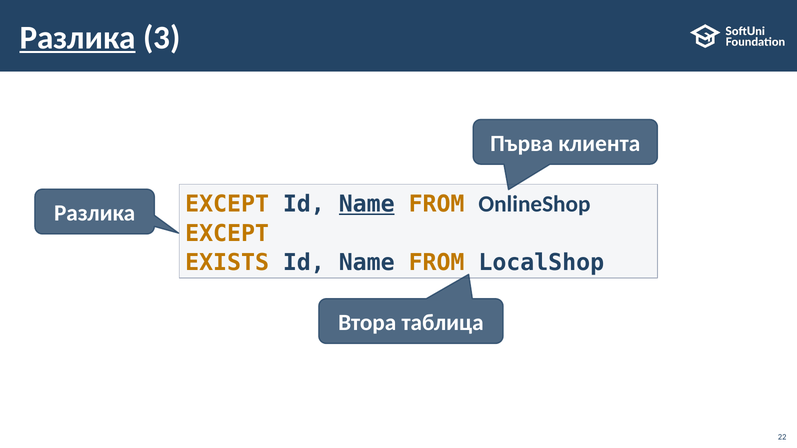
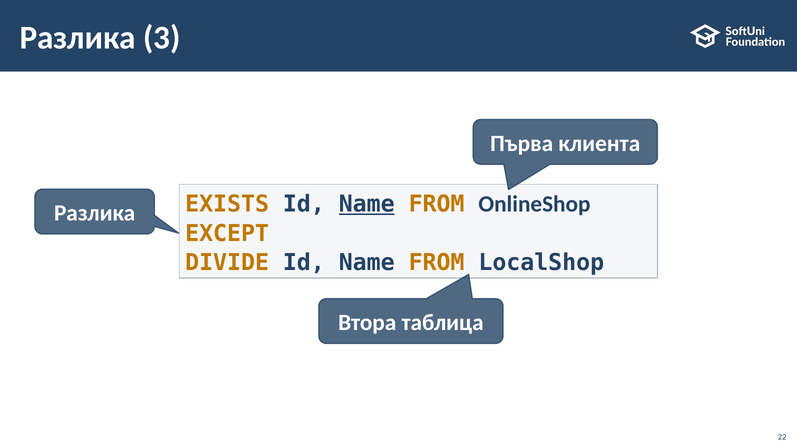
Разлика at (78, 38) underline: present -> none
EXCEPT at (227, 204): EXCEPT -> EXISTS
EXISTS: EXISTS -> DIVIDE
